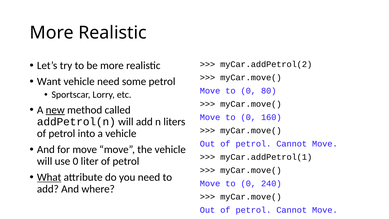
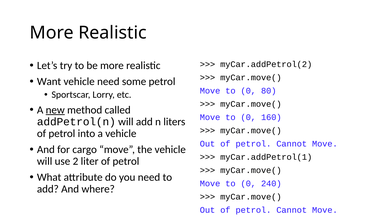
for move: move -> cargo
use 0: 0 -> 2
What underline: present -> none
